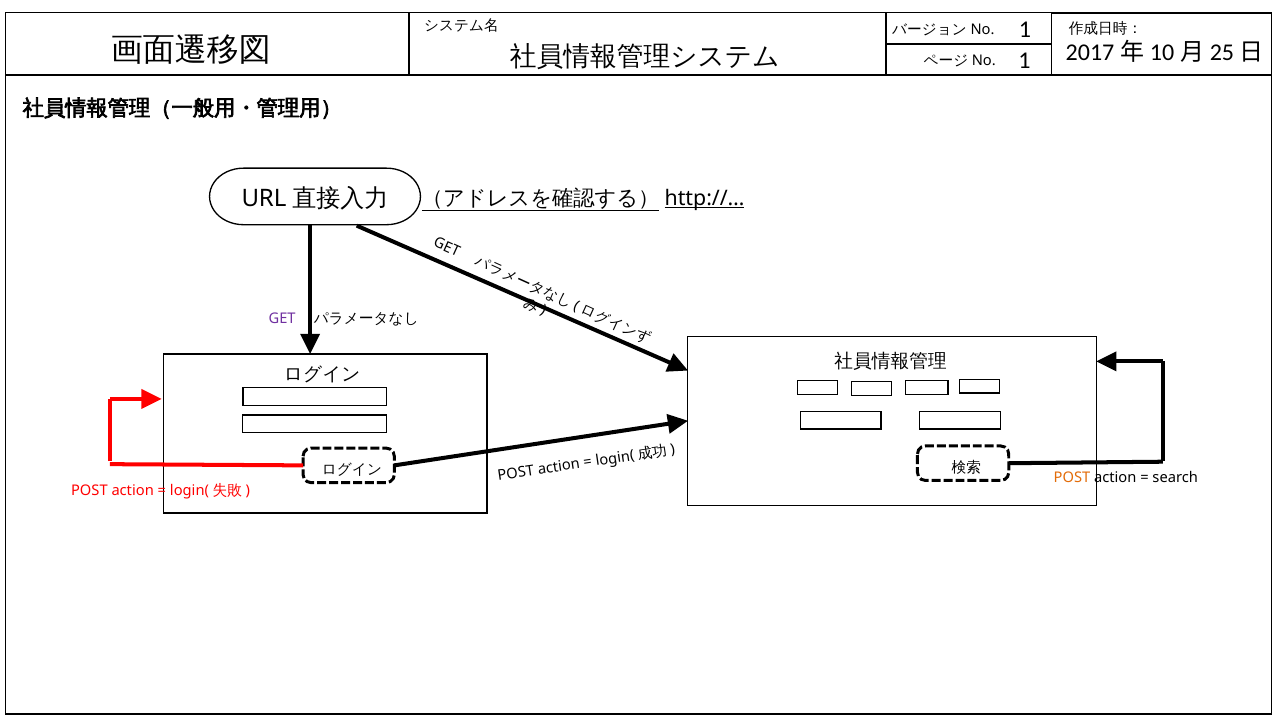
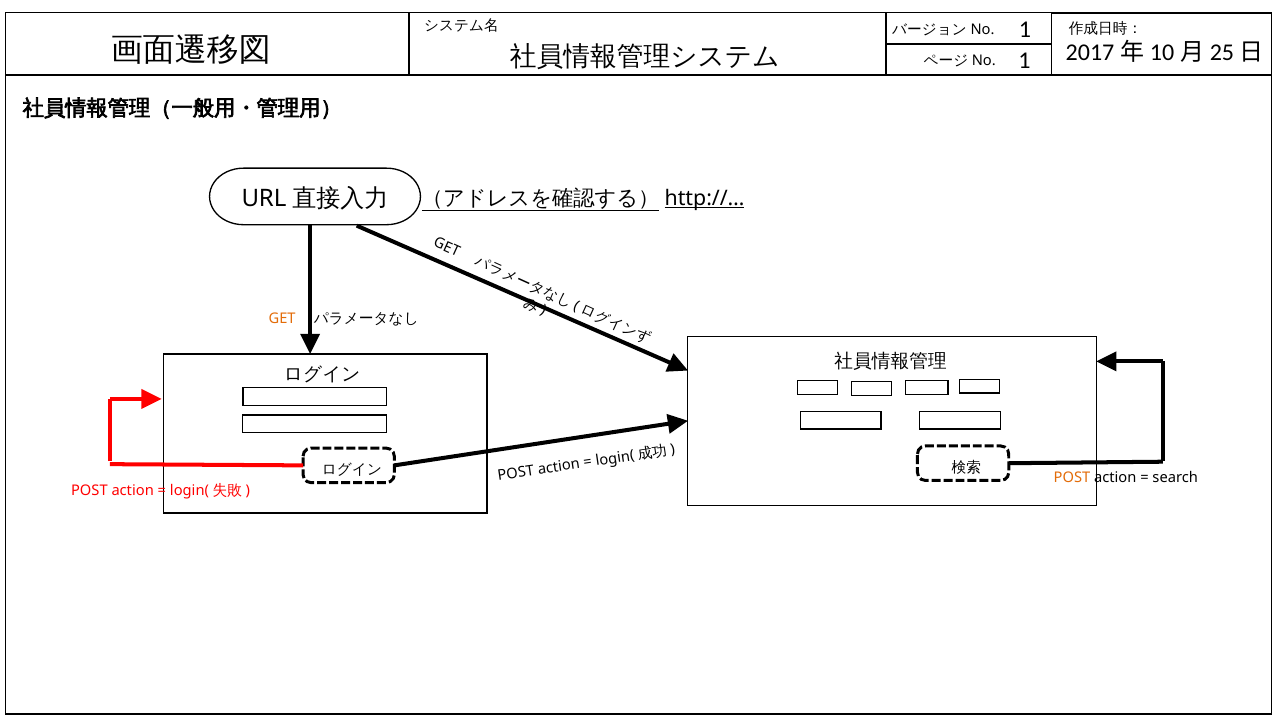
GET colour: purple -> orange
